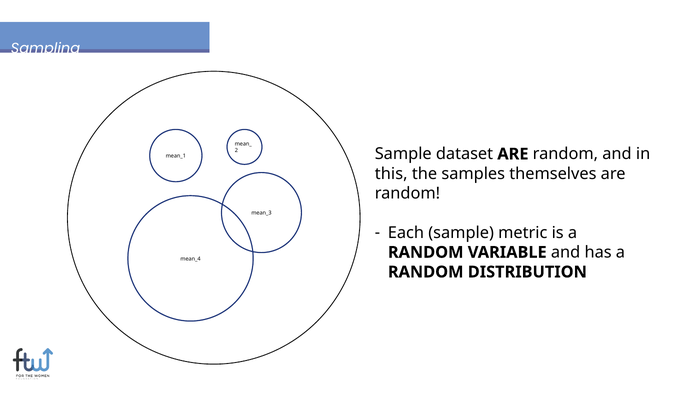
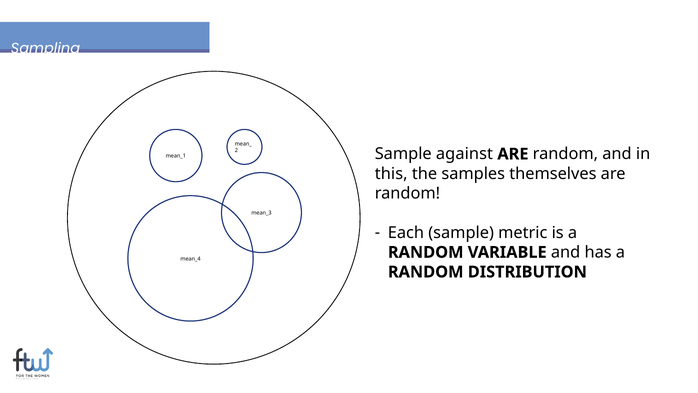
dataset: dataset -> against
